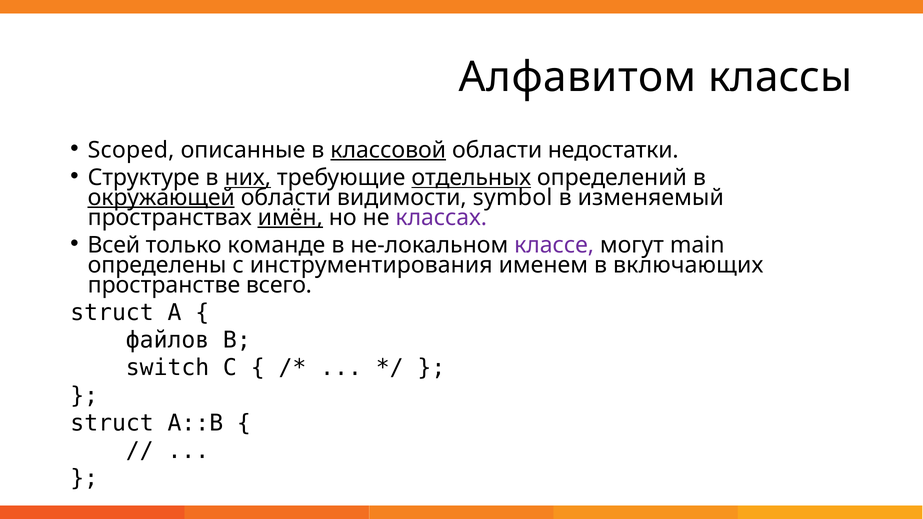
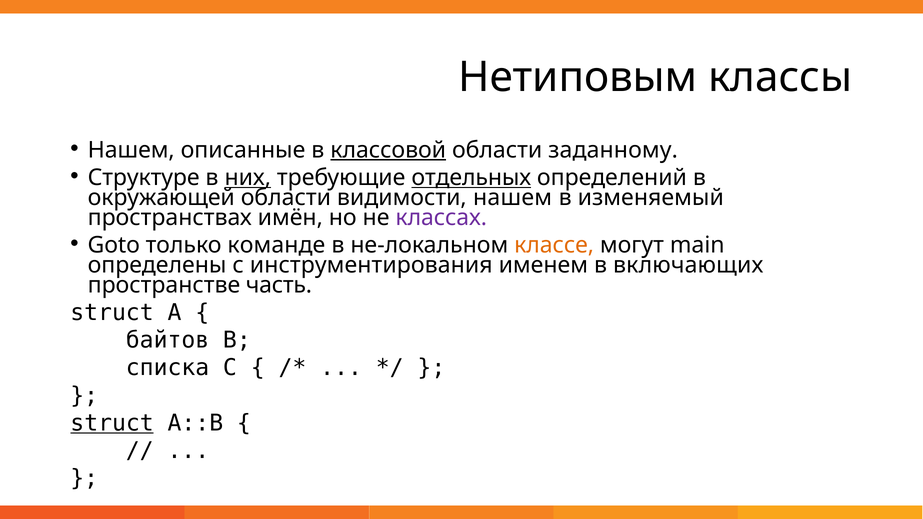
Алфавитом: Алфавитом -> Нетиповым
Scoped at (131, 150): Scoped -> Нашем
недостатки: недостатки -> заданному
окружающей underline: present -> none
видимости symbol: symbol -> нашем
имён underline: present -> none
Всей: Всей -> Goto
классе colour: purple -> orange
всего: всего -> часть
файлов: файлов -> байтов
switch: switch -> списка
struct at (112, 423) underline: none -> present
